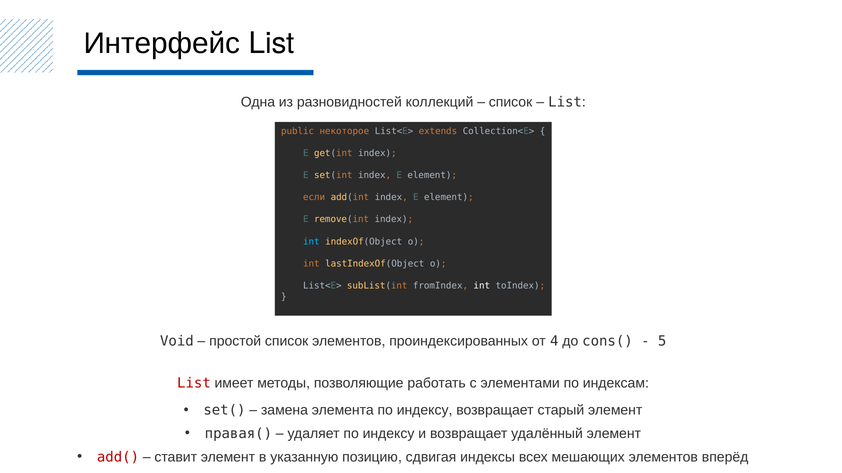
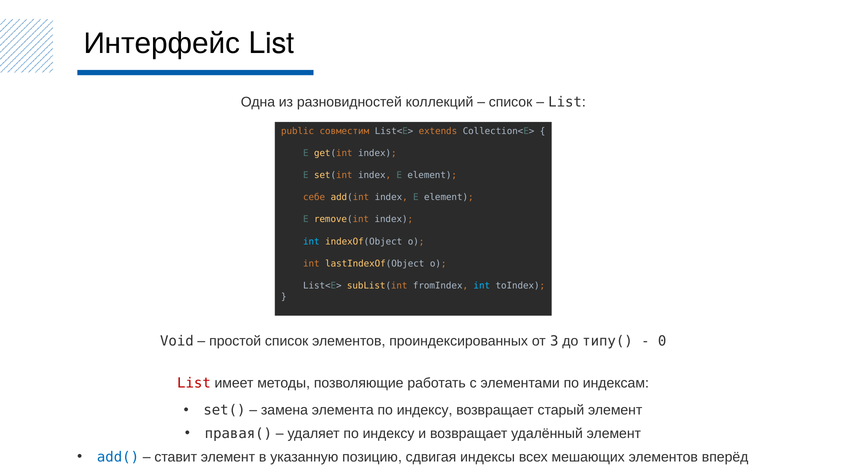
некоторое: некоторое -> совместим
если: если -> себе
int at (482, 286) colour: white -> light blue
4: 4 -> 3
cons(: cons( -> типу(
5: 5 -> 0
add( colour: red -> blue
